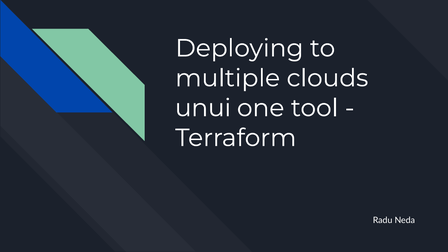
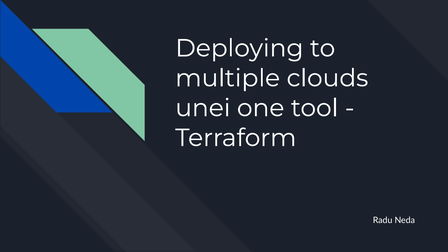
unui: unui -> unei
